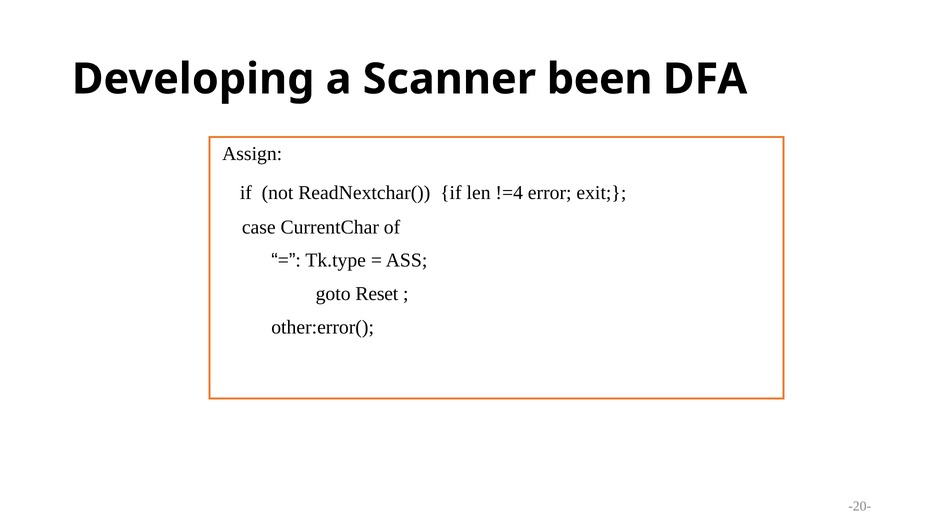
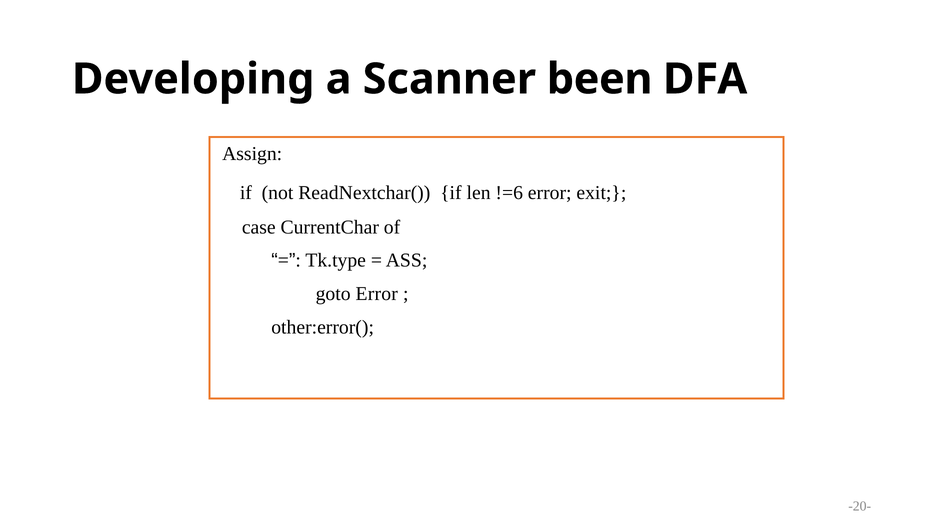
!=4: !=4 -> !=6
goto Reset: Reset -> Error
